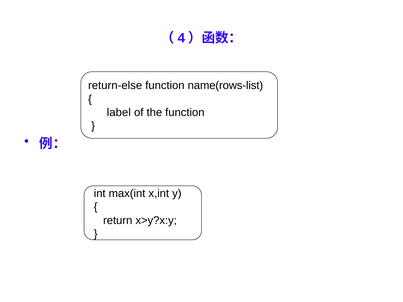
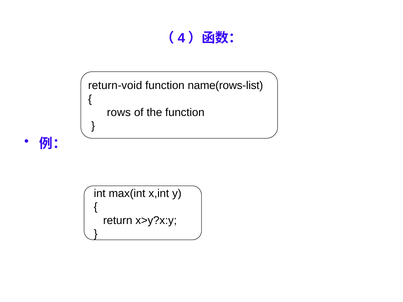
return-else: return-else -> return-void
label: label -> rows
